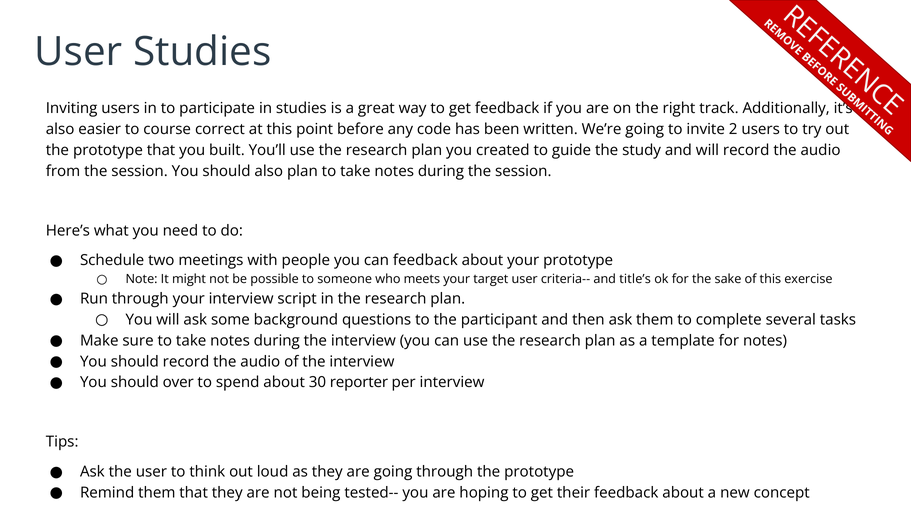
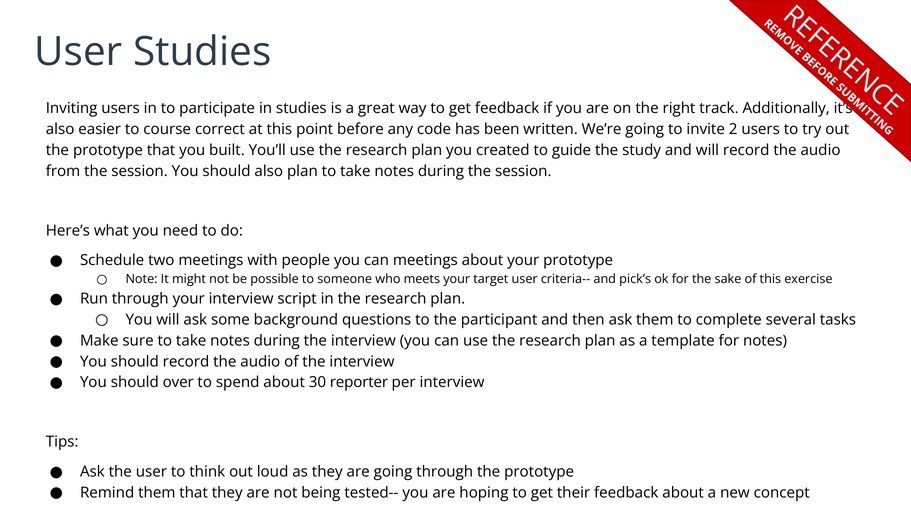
can feedback: feedback -> meetings
title’s: title’s -> pick’s
